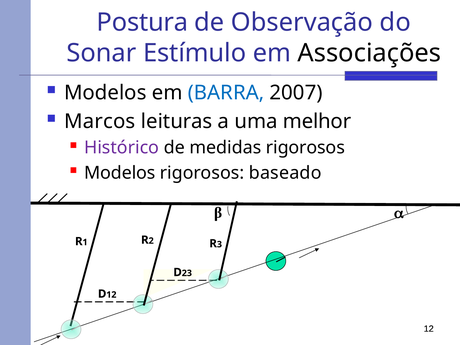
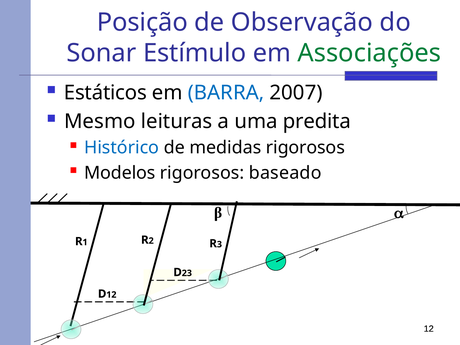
Postura: Postura -> Posição
Associações colour: black -> green
Modelos at (105, 93): Modelos -> Estáticos
Marcos: Marcos -> Mesmo
melhor: melhor -> predita
Histórico colour: purple -> blue
